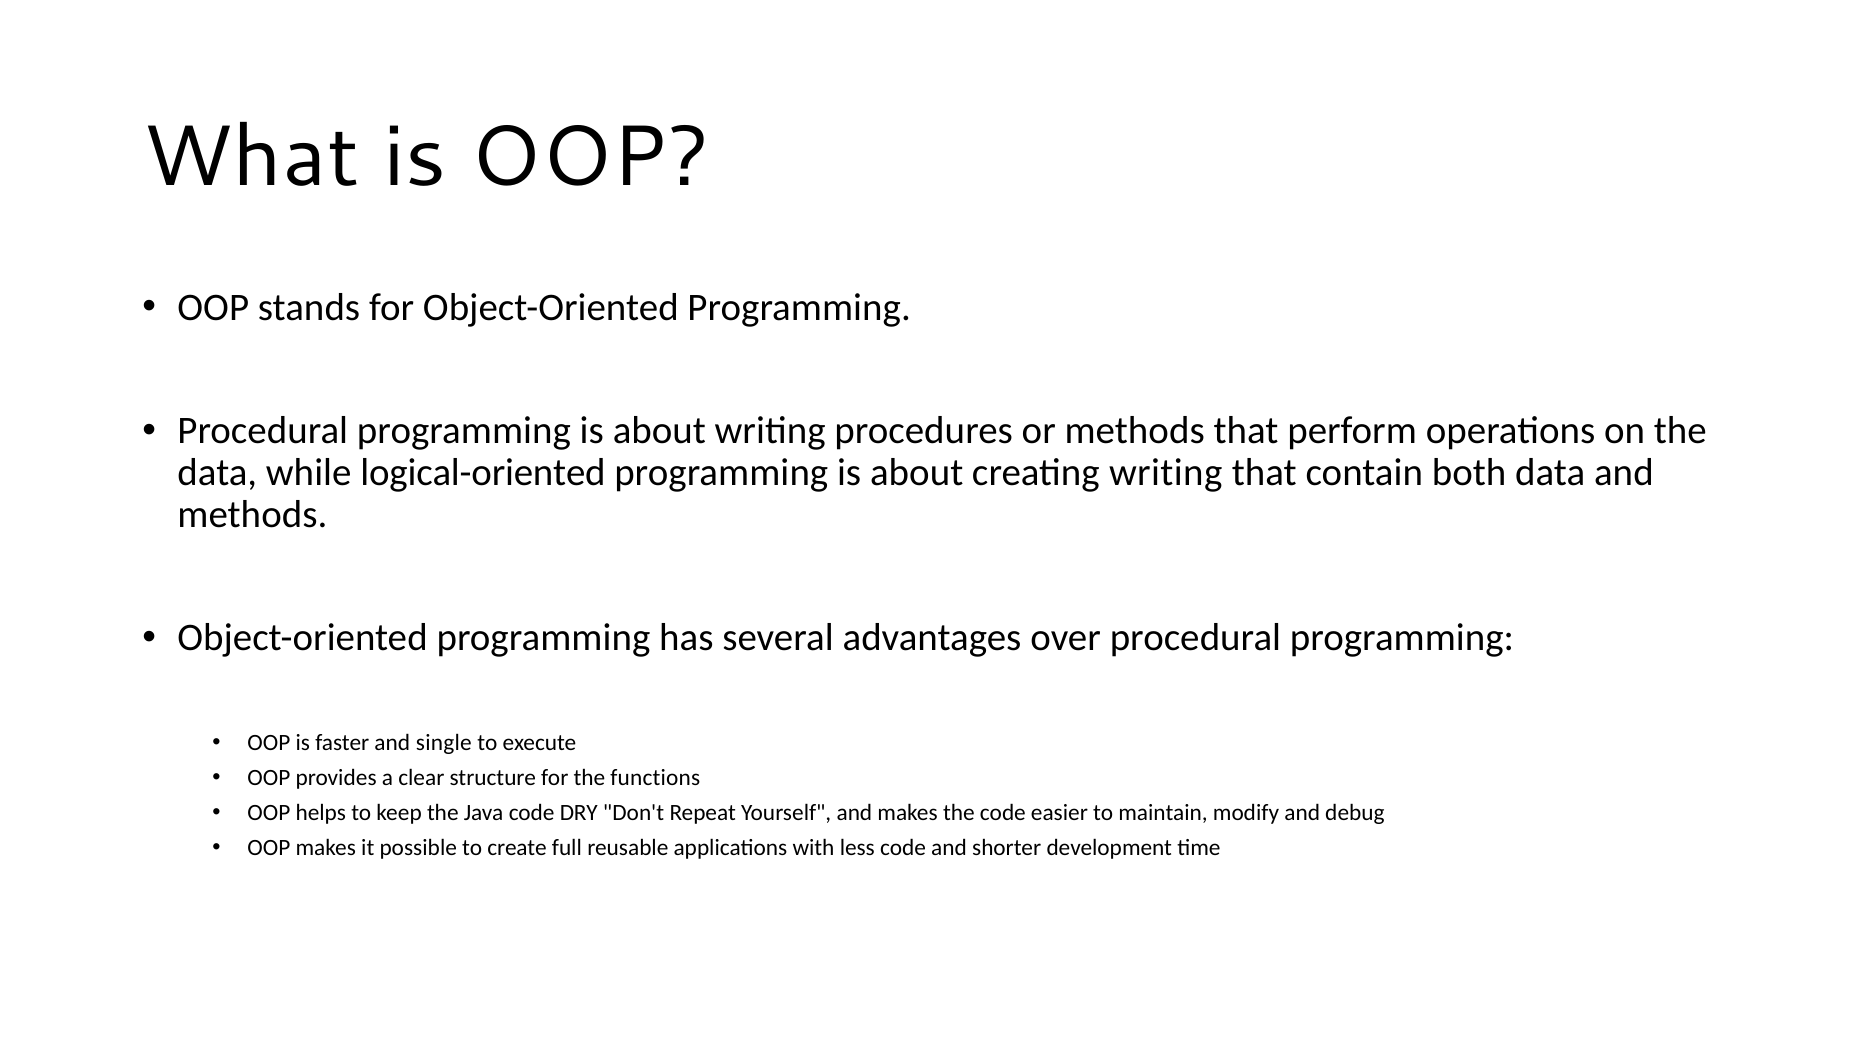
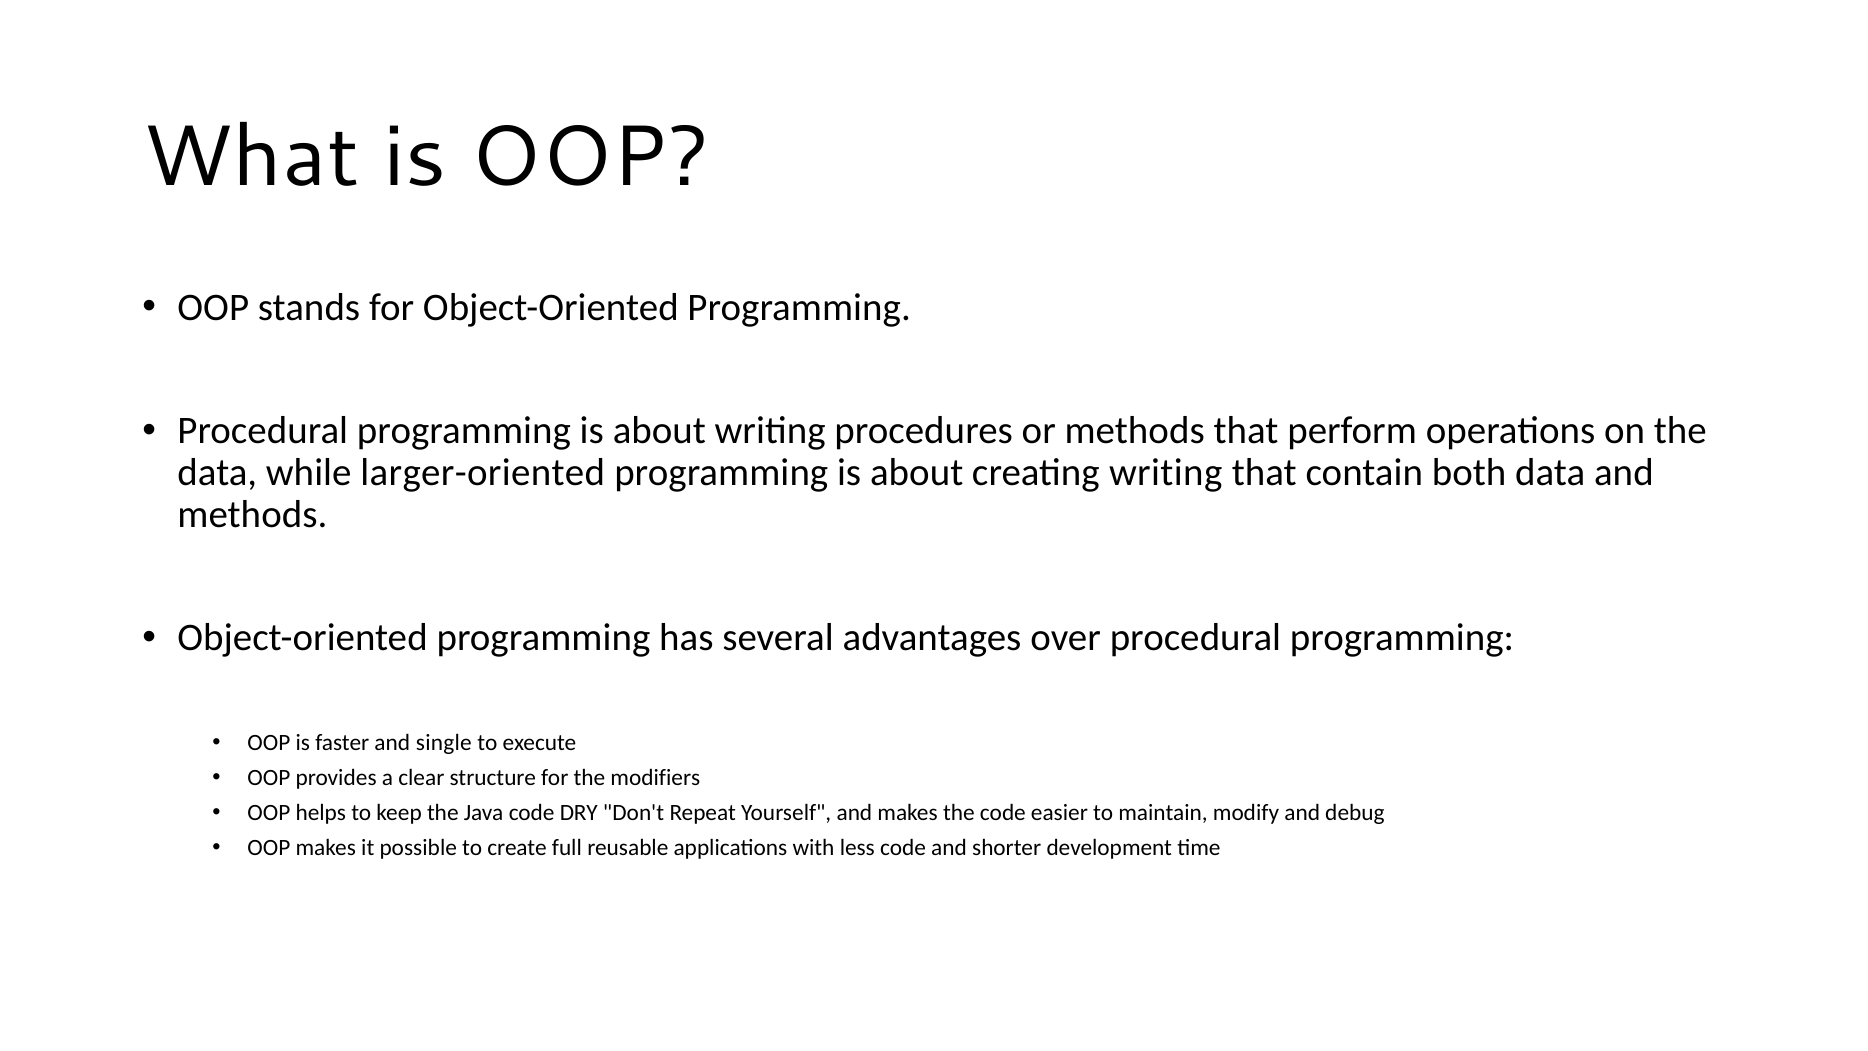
logical-oriented: logical-oriented -> larger-oriented
functions: functions -> modifiers
